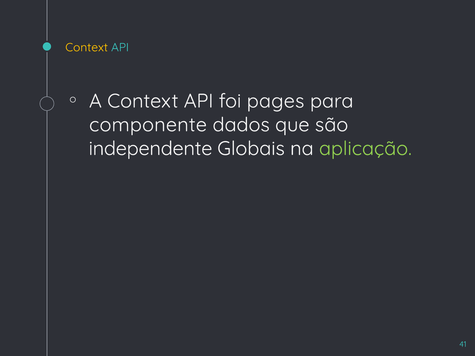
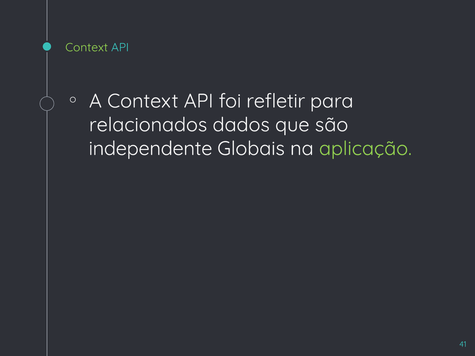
Context at (87, 47) colour: yellow -> light green
pages: pages -> refletir
componente: componente -> relacionados
